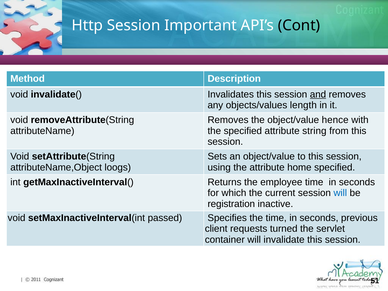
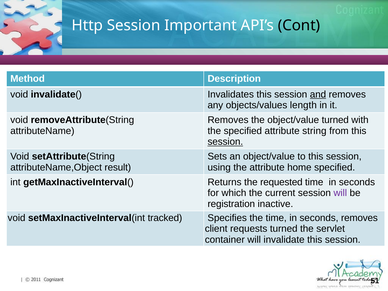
object/value hence: hence -> turned
session at (225, 142) underline: none -> present
loogs: loogs -> result
employee: employee -> requested
will at (340, 193) colour: blue -> purple
passed: passed -> tracked
seconds previous: previous -> removes
